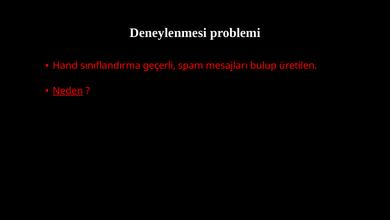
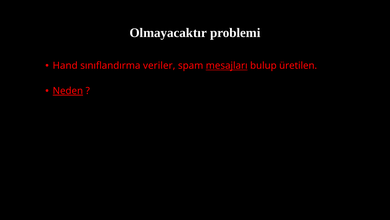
Deneylenmesi: Deneylenmesi -> Olmayacaktır
geçerli: geçerli -> veriler
mesajları underline: none -> present
